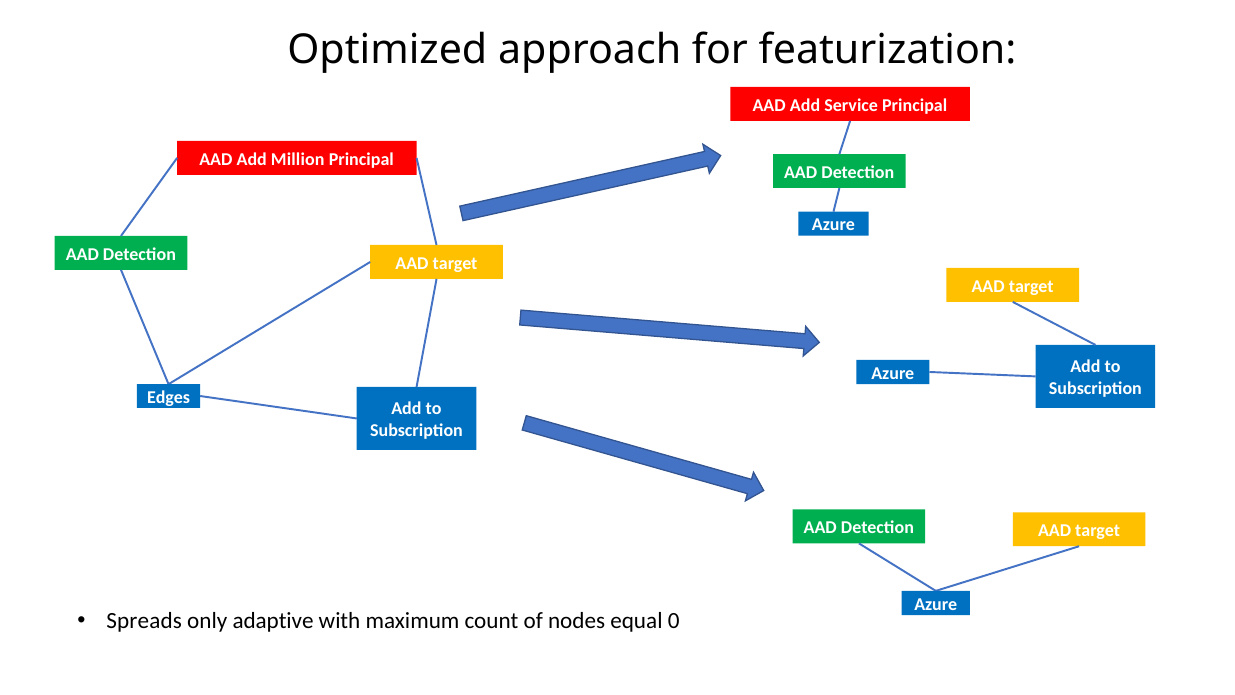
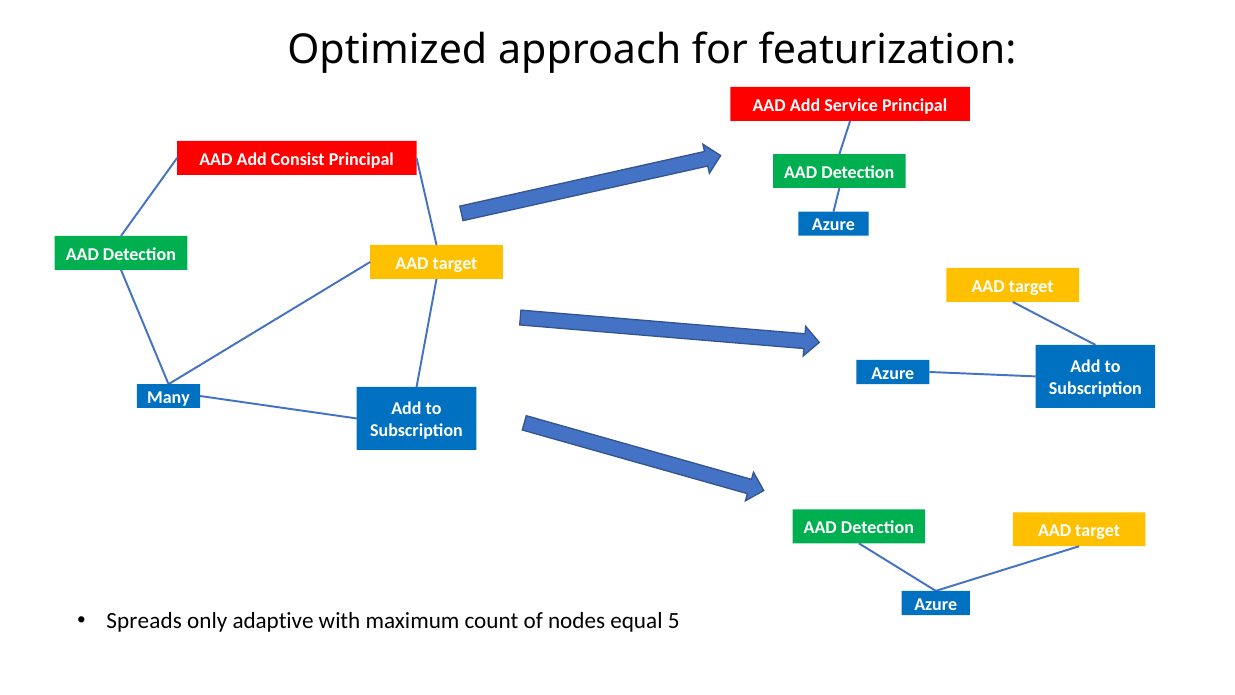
Million: Million -> Consist
Edges: Edges -> Many
0: 0 -> 5
